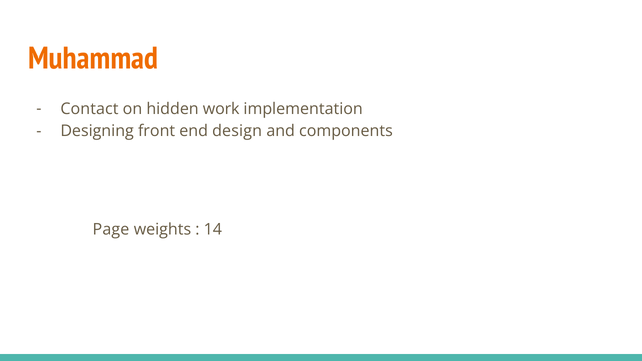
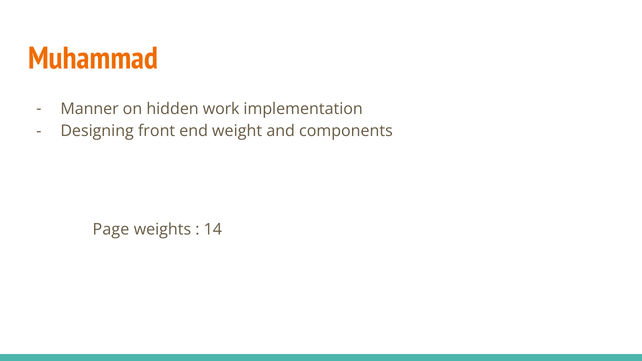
Contact: Contact -> Manner
design: design -> weight
